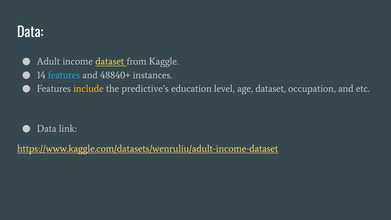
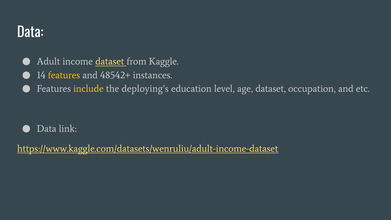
features at (64, 75) colour: light blue -> yellow
48840+: 48840+ -> 48542+
predictive’s: predictive’s -> deploying’s
